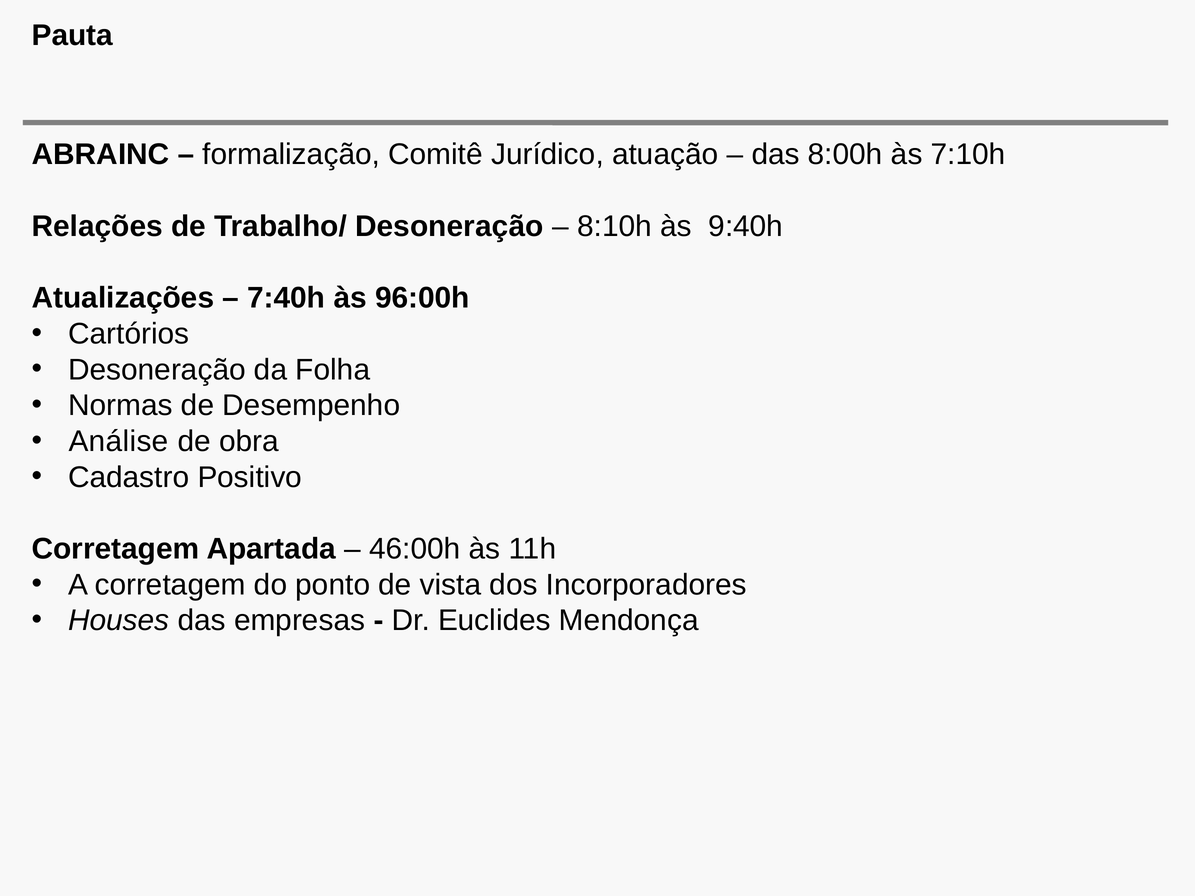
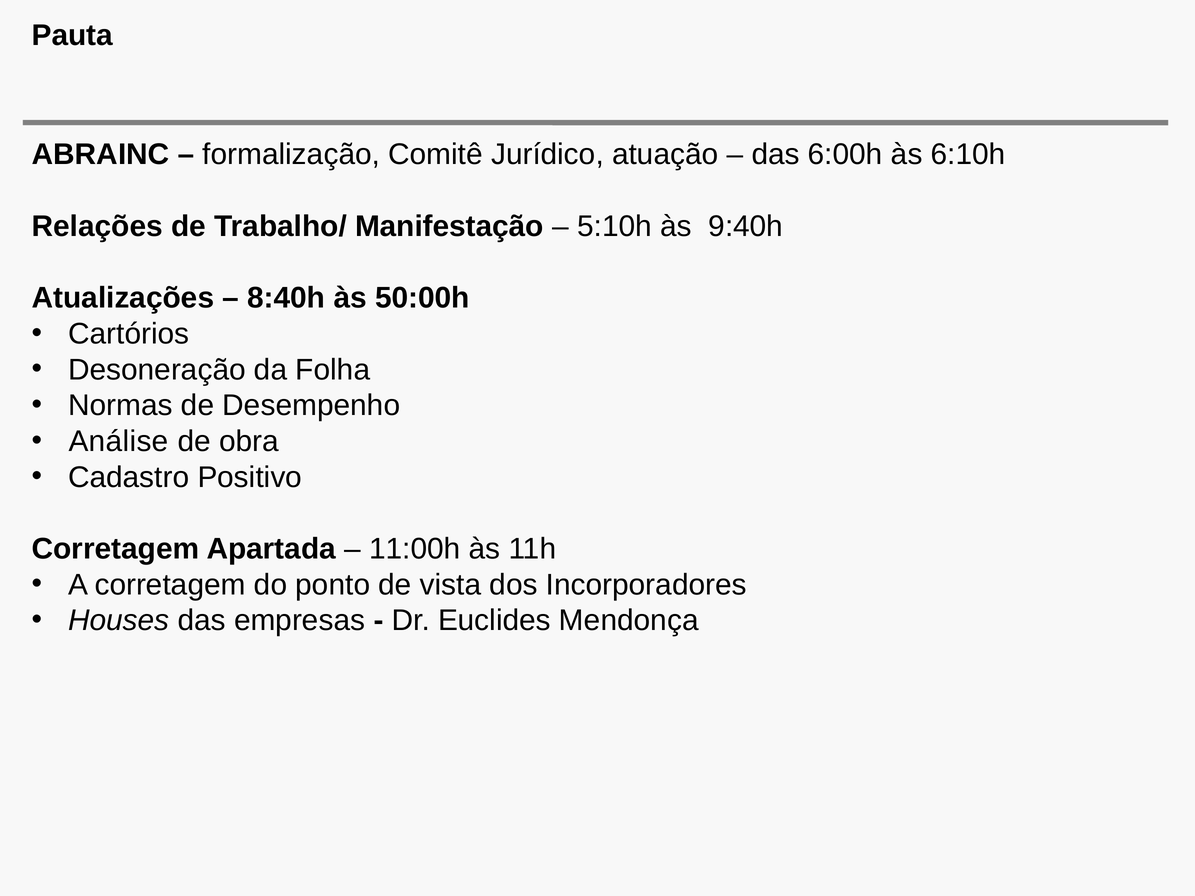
8:00h: 8:00h -> 6:00h
7:10h: 7:10h -> 6:10h
Trabalho/ Desoneração: Desoneração -> Manifestação
8:10h: 8:10h -> 5:10h
7:40h: 7:40h -> 8:40h
96:00h: 96:00h -> 50:00h
46:00h: 46:00h -> 11:00h
